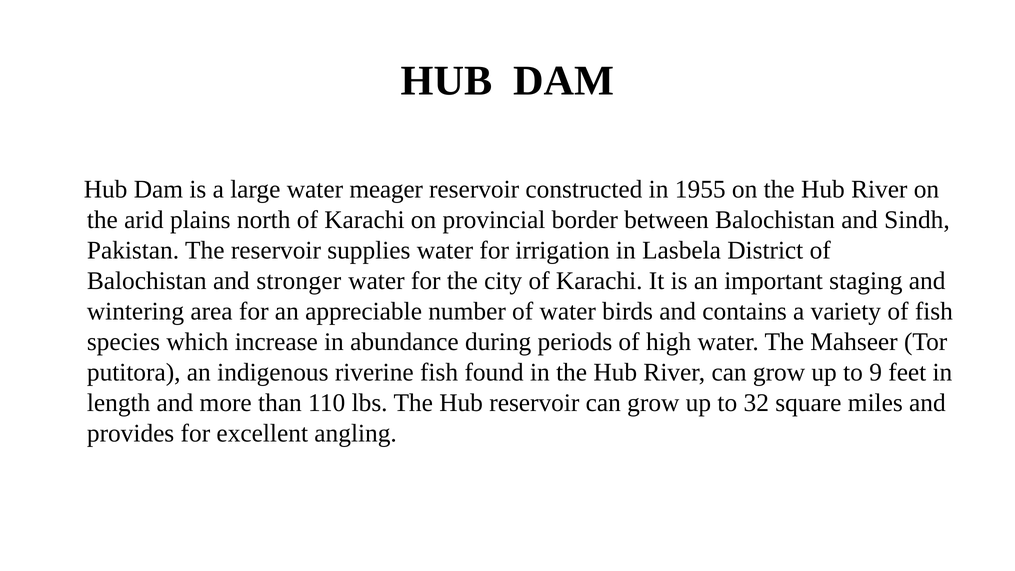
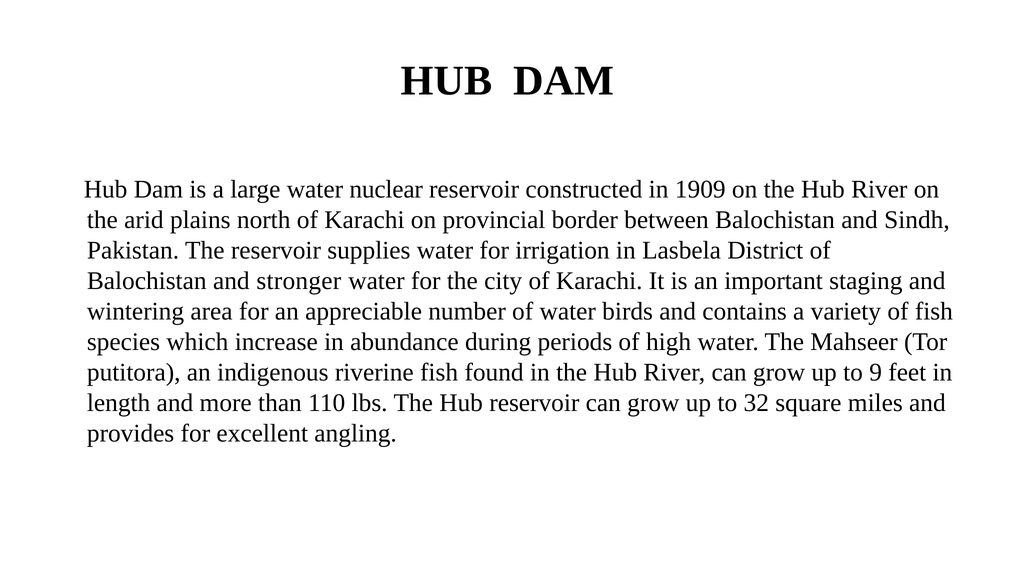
meager: meager -> nuclear
1955: 1955 -> 1909
